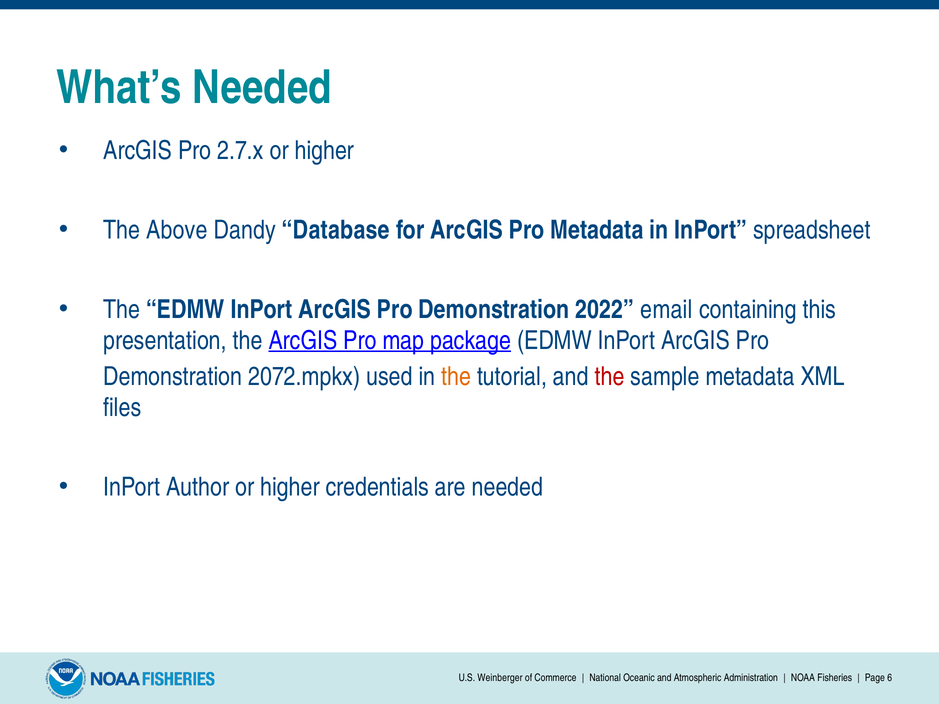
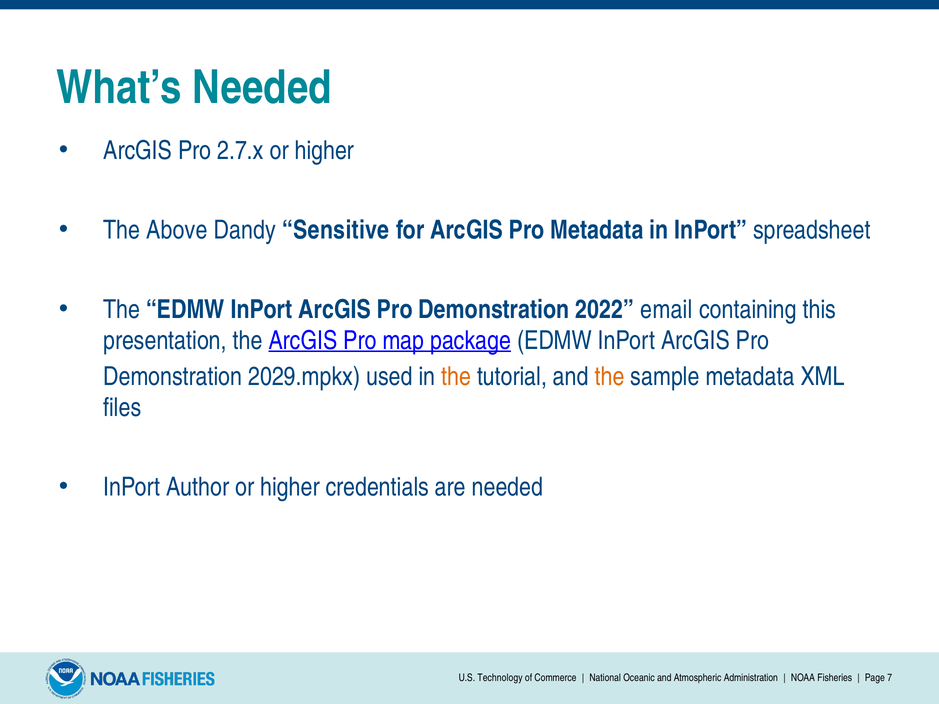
Database: Database -> Sensitive
2072.mpkx: 2072.mpkx -> 2029.mpkx
the at (610, 377) colour: red -> orange
Weinberger: Weinberger -> Technology
6: 6 -> 7
